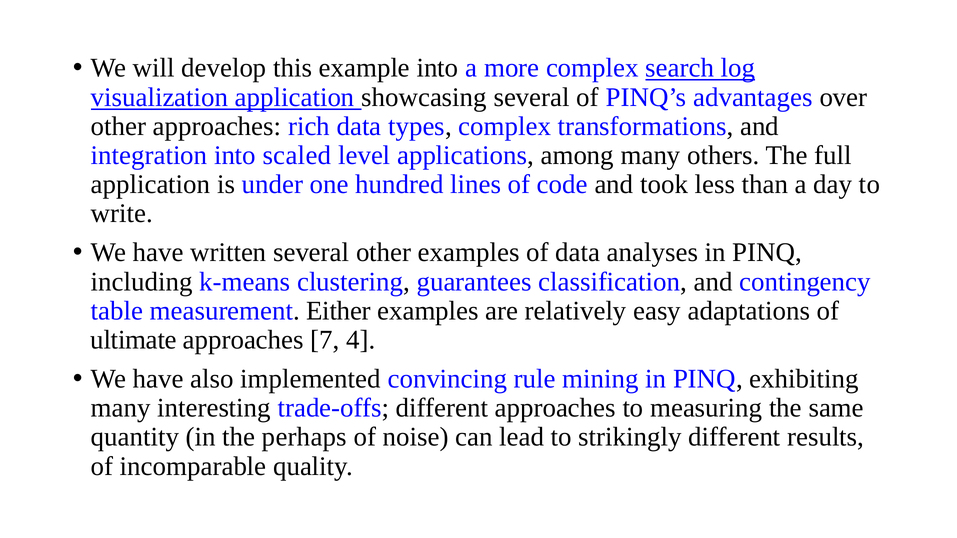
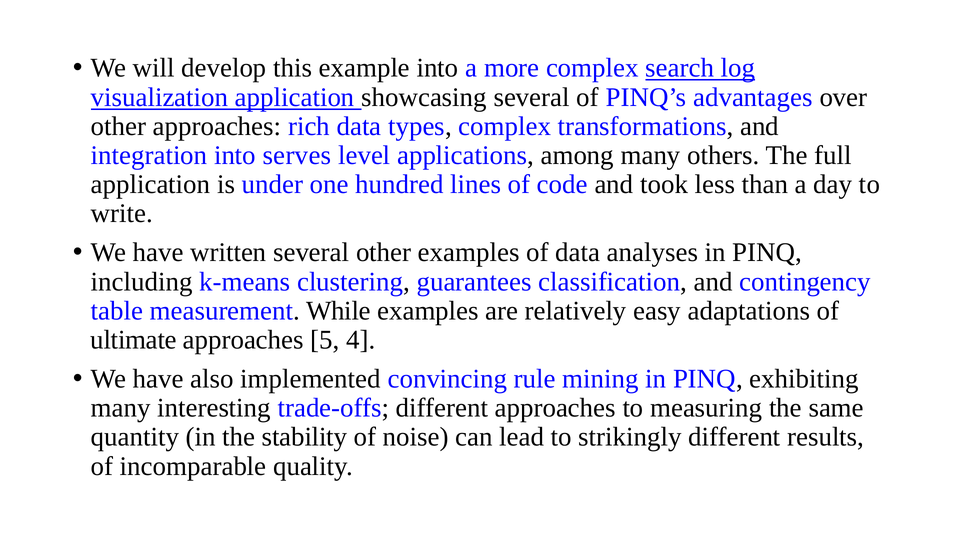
scaled: scaled -> serves
Either: Either -> While
7: 7 -> 5
perhaps: perhaps -> stability
